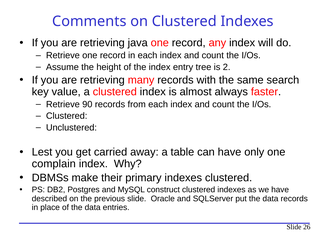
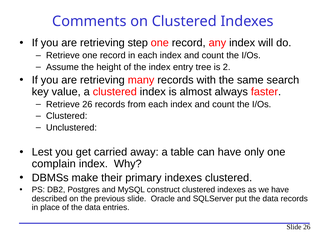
java: java -> step
Retrieve 90: 90 -> 26
